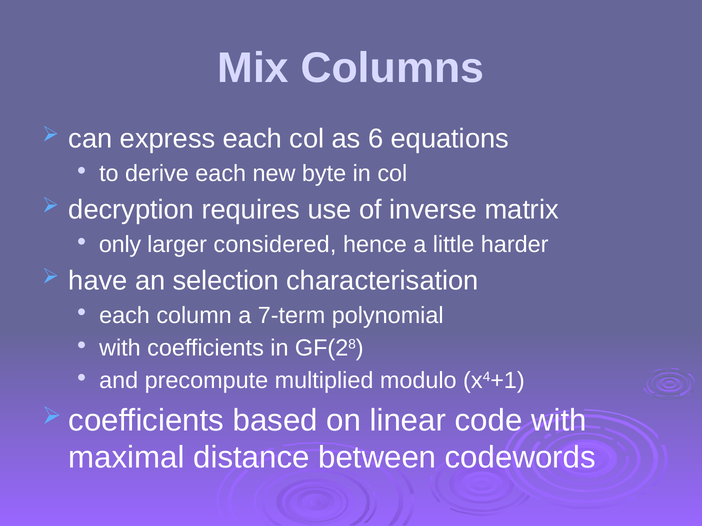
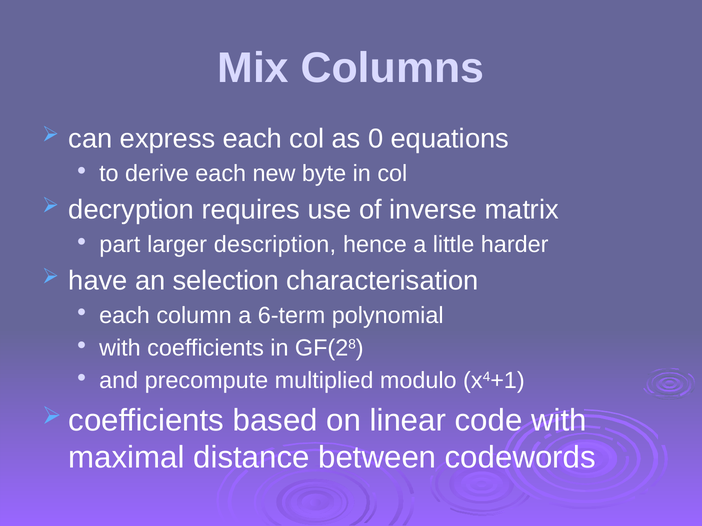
6: 6 -> 0
only: only -> part
considered: considered -> description
7-term: 7-term -> 6-term
